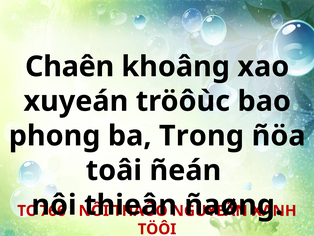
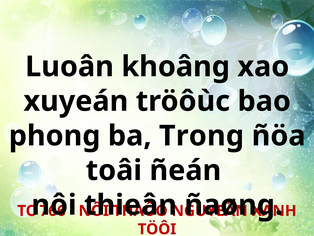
Chaên: Chaên -> Luoân
